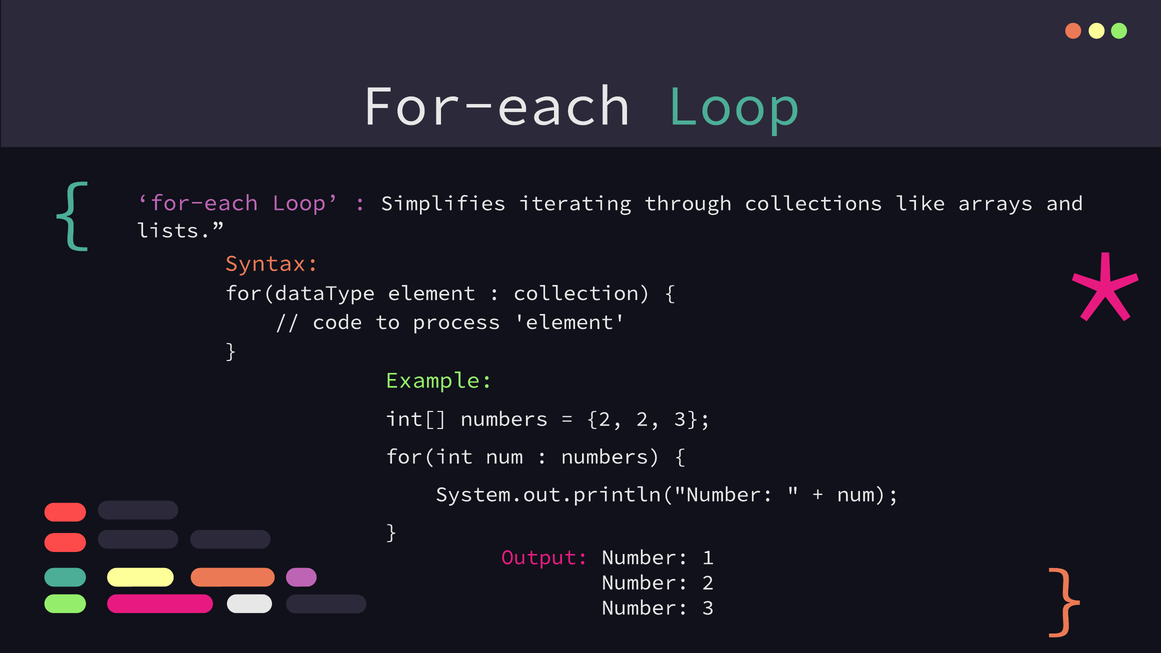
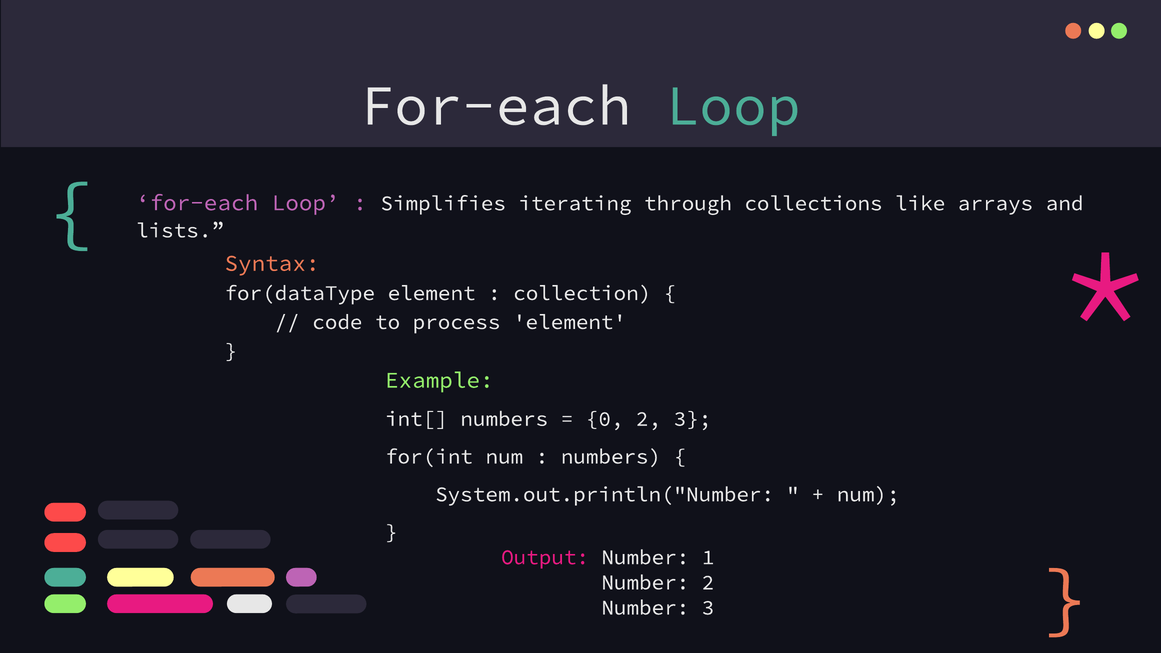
2 at (605, 419): 2 -> 0
